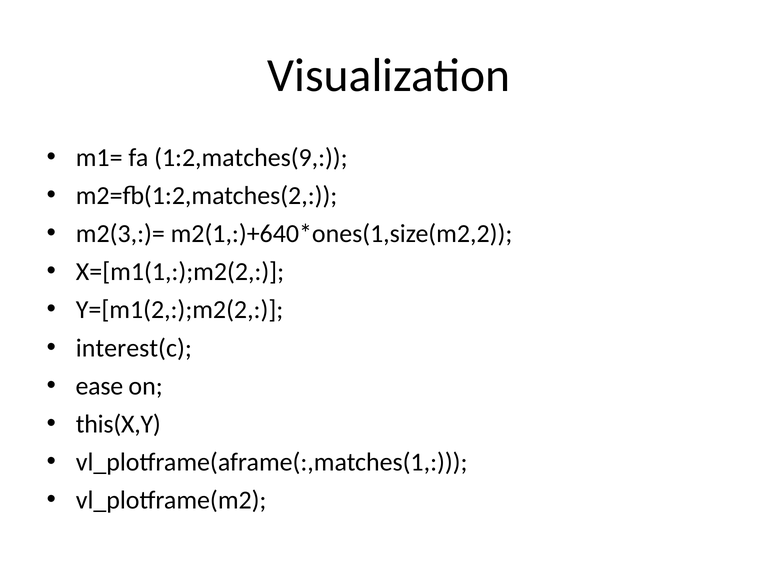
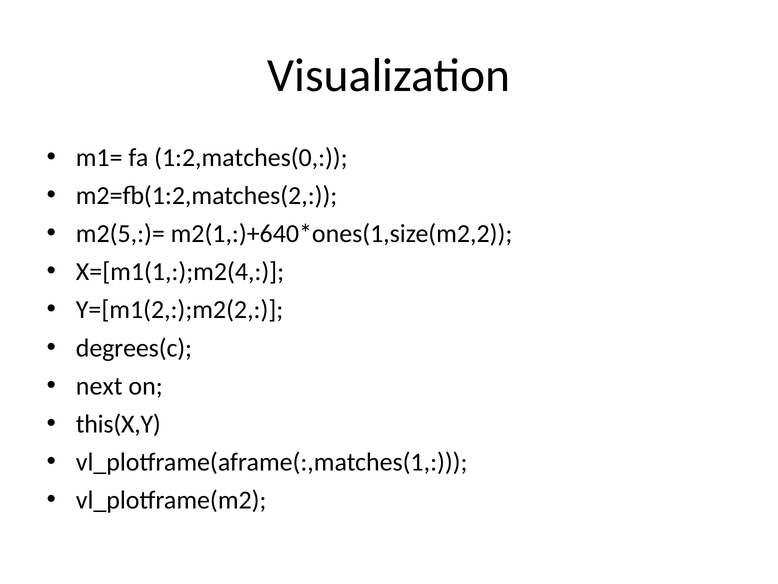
1:2,matches(9: 1:2,matches(9 -> 1:2,matches(0
m2(3,:)=: m2(3,:)= -> m2(5,:)=
X=[m1(1,:);m2(2: X=[m1(1,:);m2(2 -> X=[m1(1,:);m2(4
interest(c: interest(c -> degrees(c
ease: ease -> next
